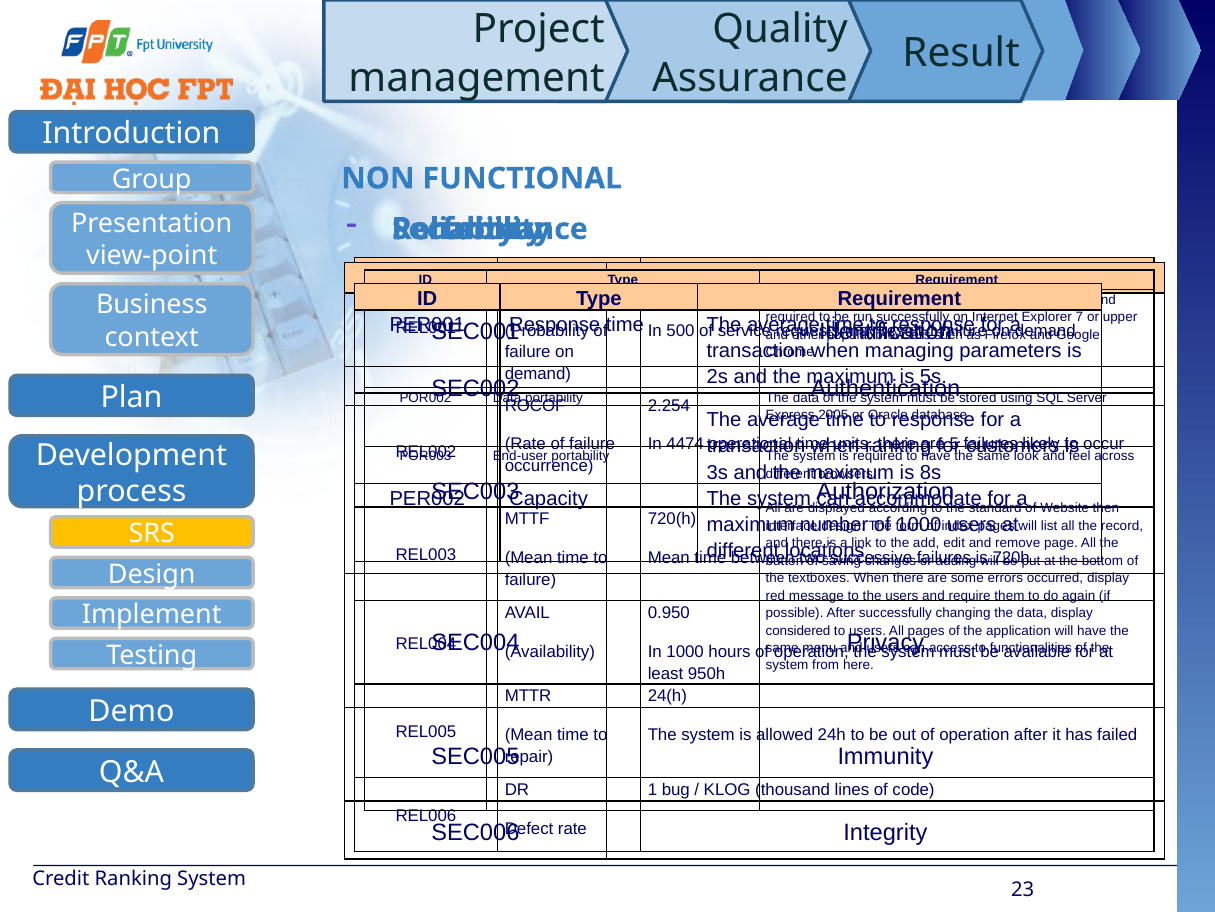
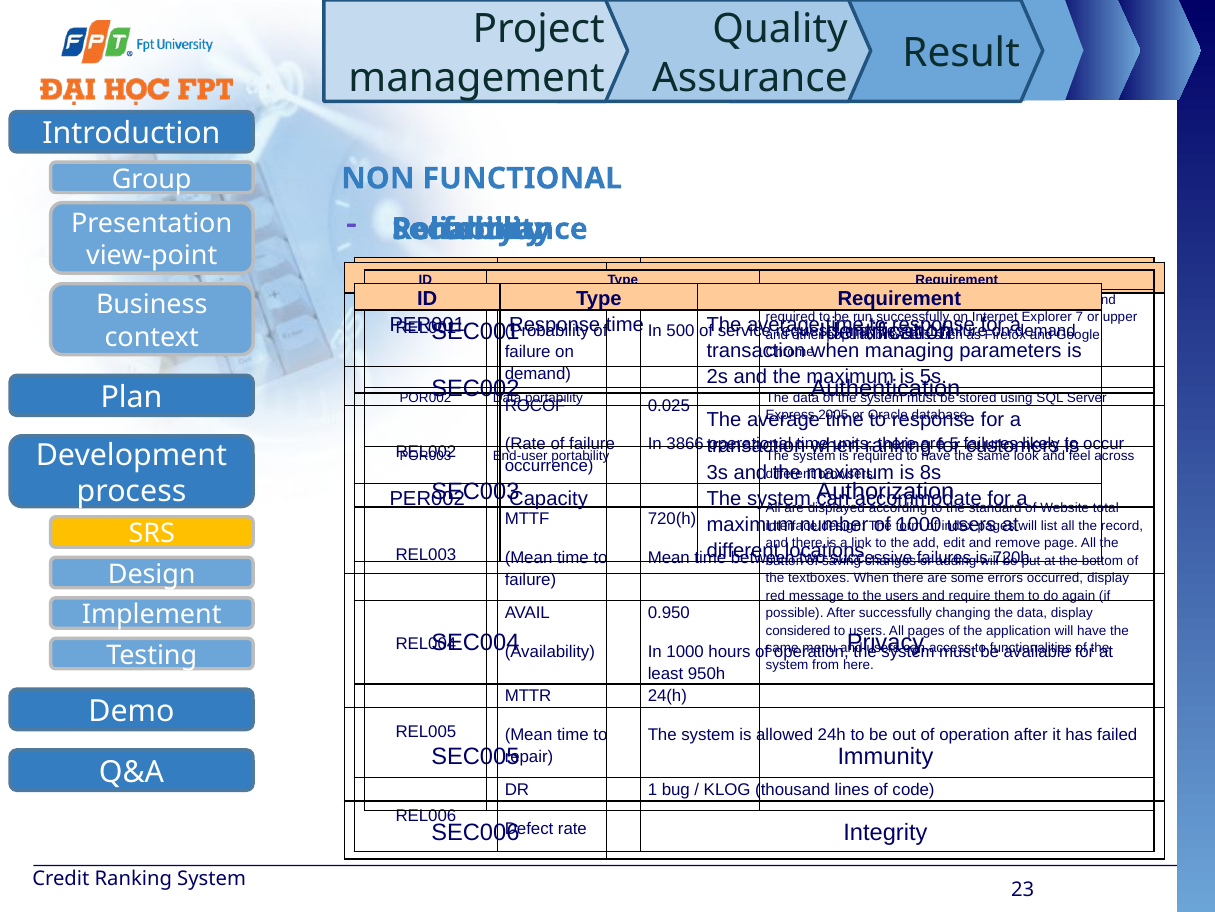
2.254: 2.254 -> 0.025
4474: 4474 -> 3866
then: then -> total
